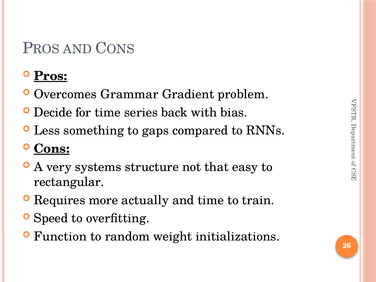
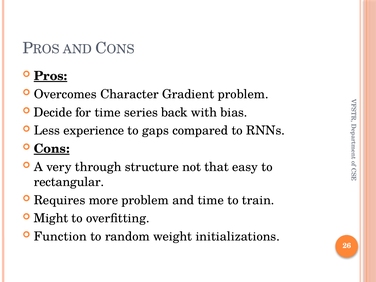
Grammar: Grammar -> Character
something: something -> experience
systems: systems -> through
more actually: actually -> problem
Speed: Speed -> Might
